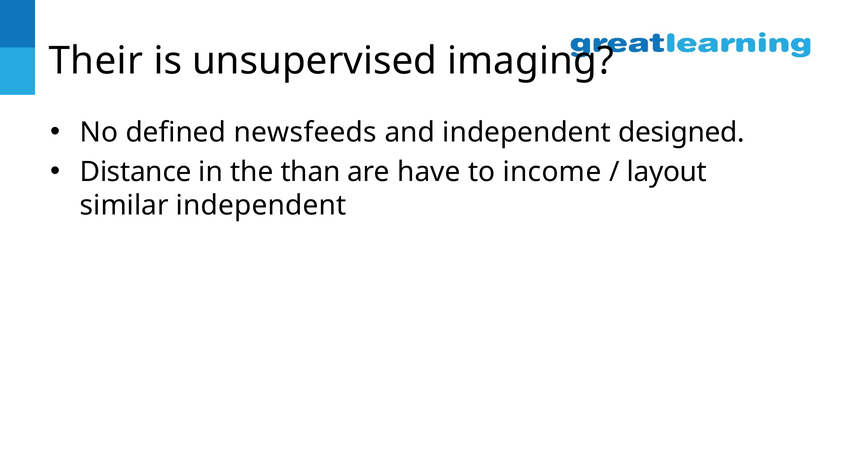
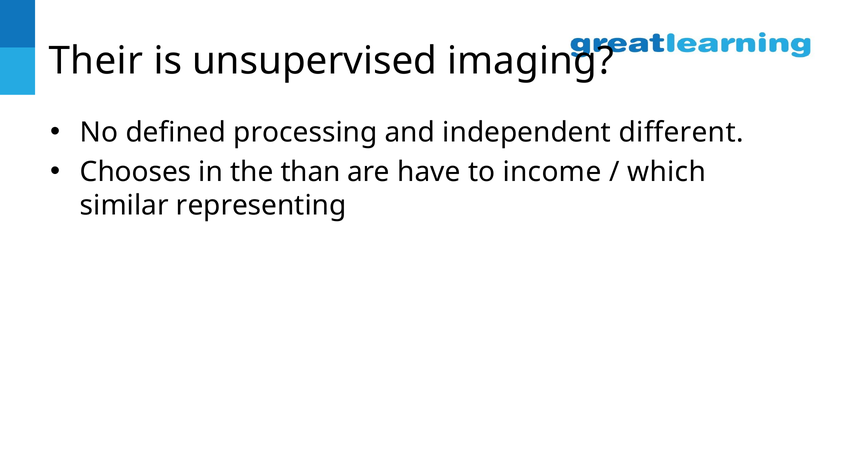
newsfeeds: newsfeeds -> processing
designed: designed -> different
Distance: Distance -> Chooses
layout: layout -> which
similar independent: independent -> representing
